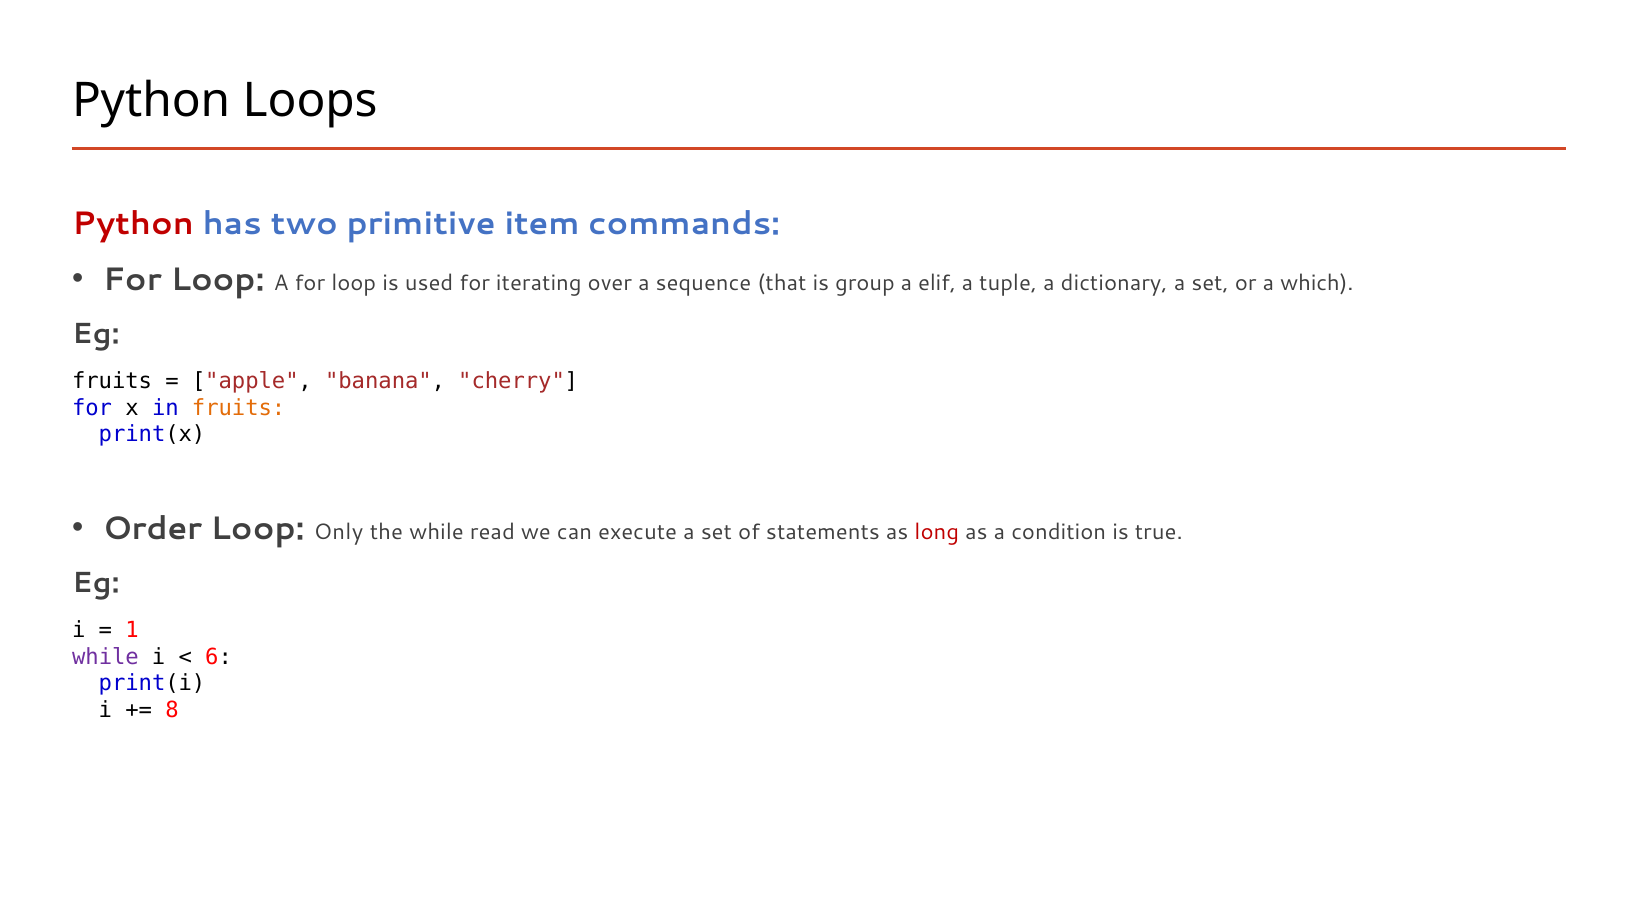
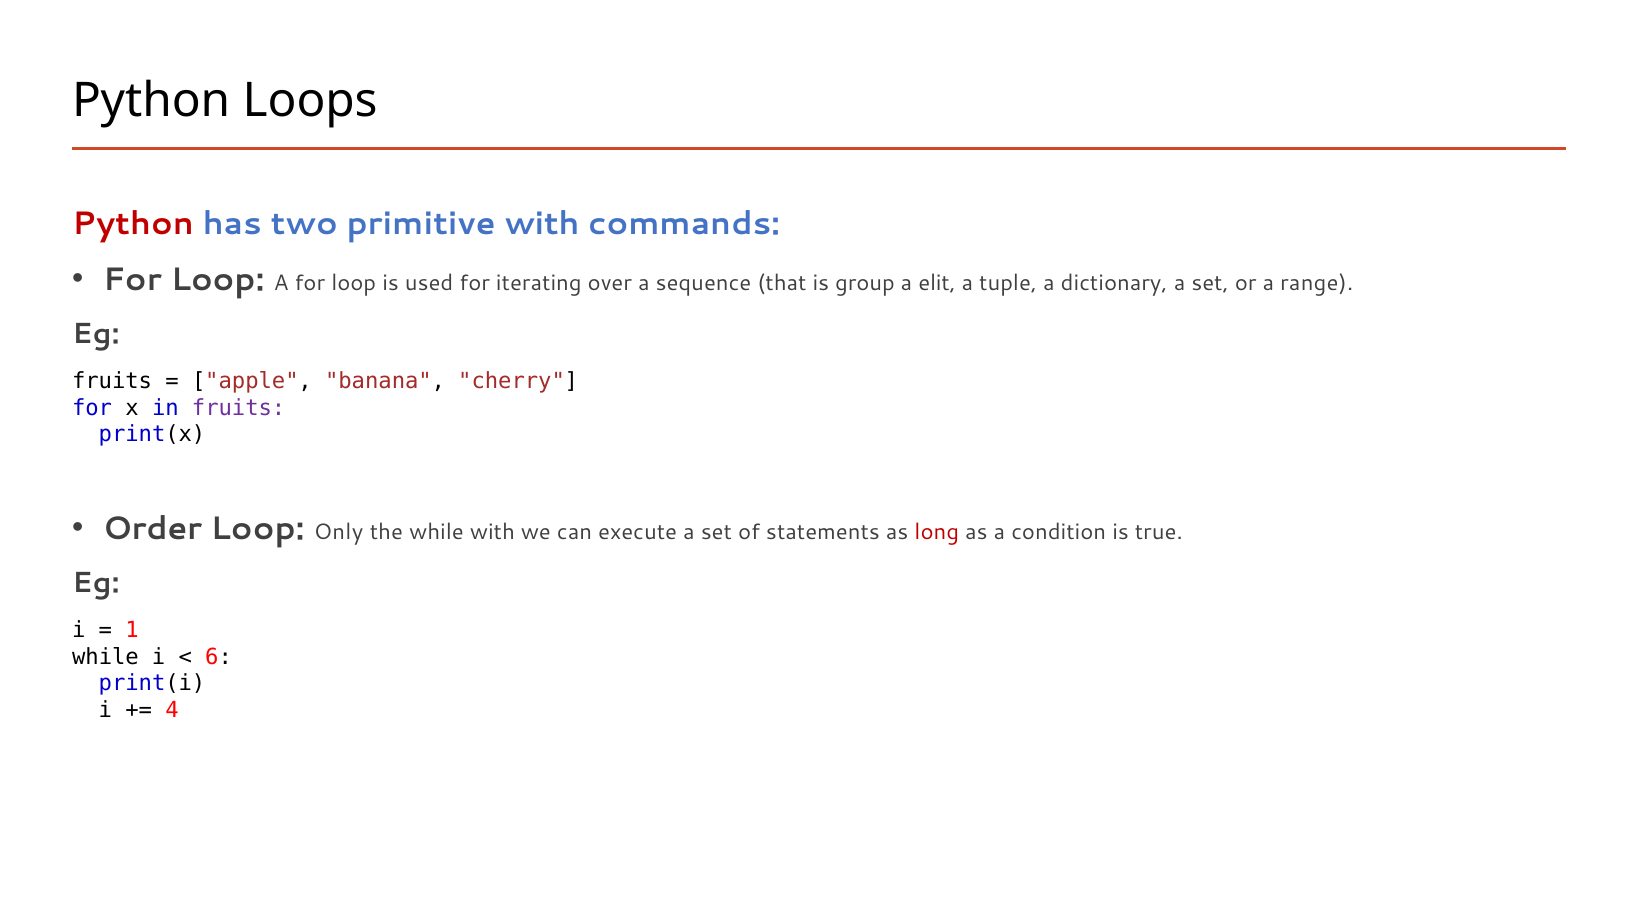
primitive item: item -> with
elif: elif -> elit
which: which -> range
fruits at (239, 408) colour: orange -> purple
while read: read -> with
while at (105, 657) colour: purple -> black
8: 8 -> 4
